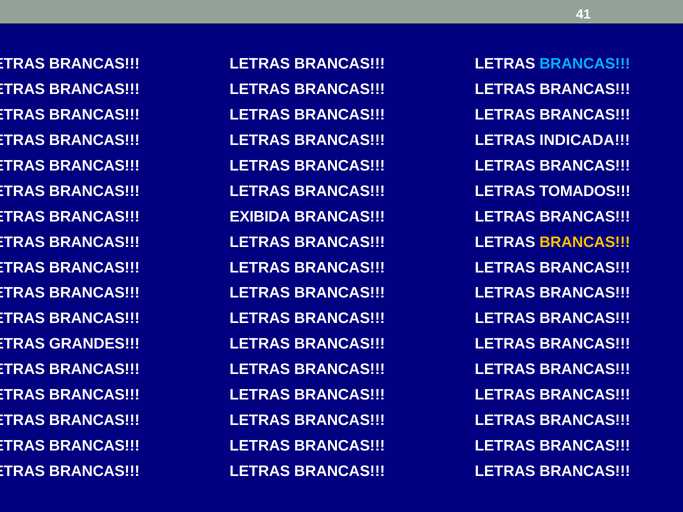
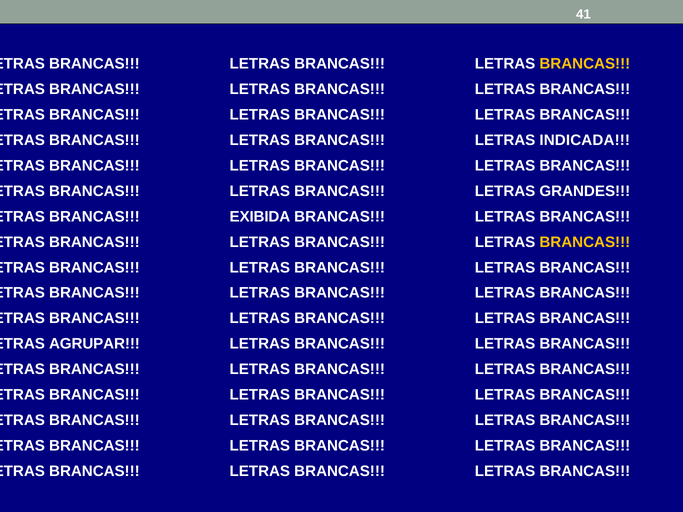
BRANCAS at (585, 64) colour: light blue -> yellow
TOMADOS: TOMADOS -> GRANDES
GRANDES: GRANDES -> AGRUPAR
